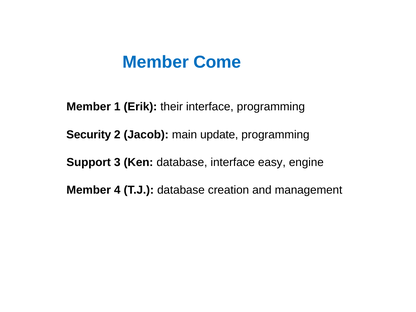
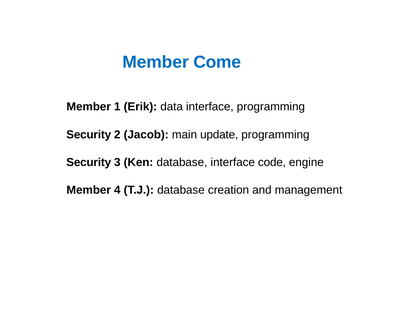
their: their -> data
Support at (89, 162): Support -> Security
easy: easy -> code
